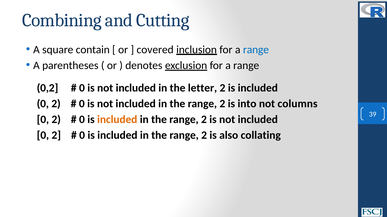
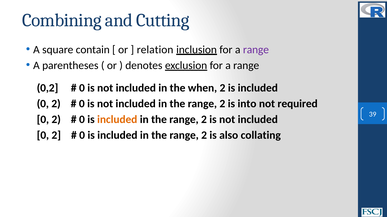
covered: covered -> relation
range at (256, 50) colour: blue -> purple
letter: letter -> when
columns: columns -> required
